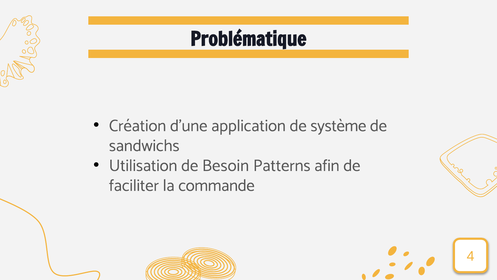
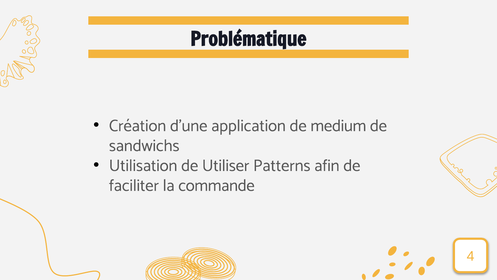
système: système -> medium
Besoin: Besoin -> Utiliser
